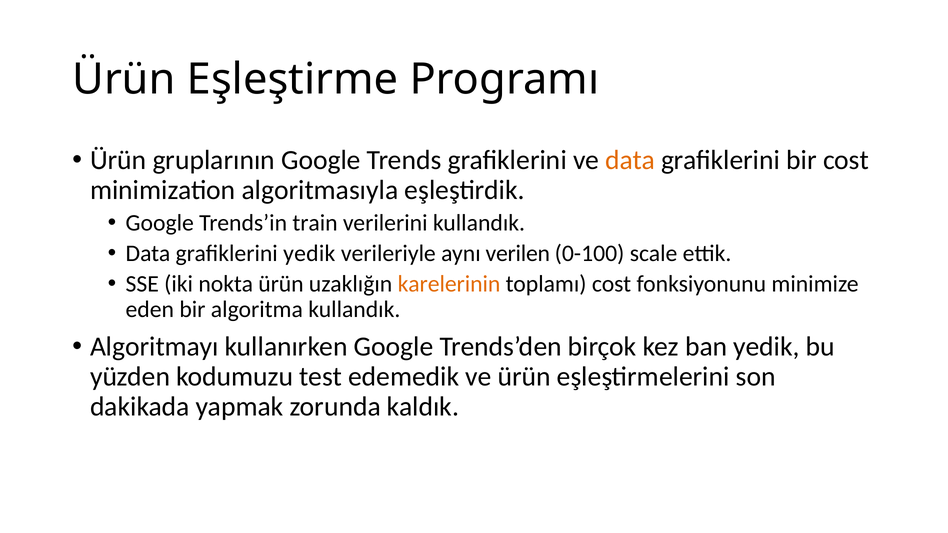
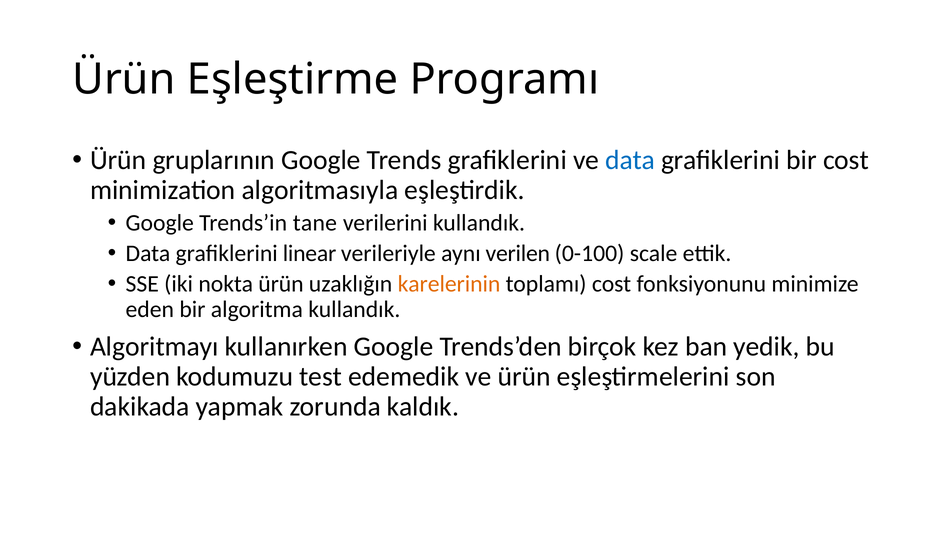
data at (630, 160) colour: orange -> blue
train: train -> tane
grafiklerini yedik: yedik -> linear
